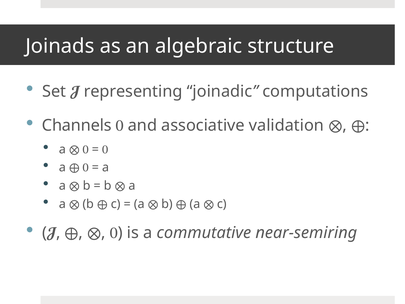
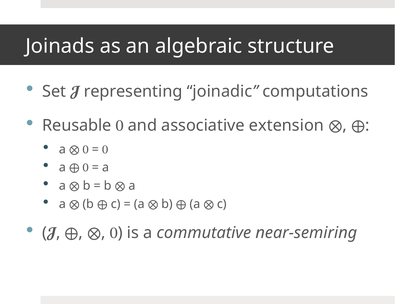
Channels: Channels -> Reusable
validation: validation -> extension
